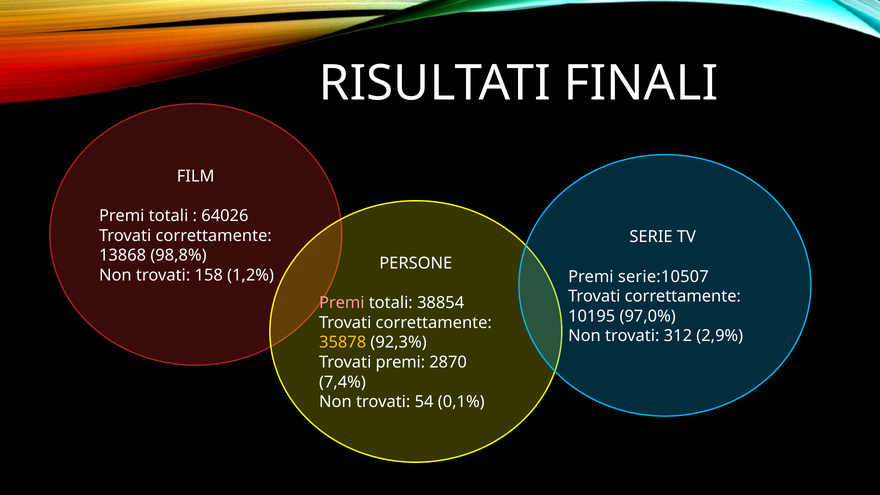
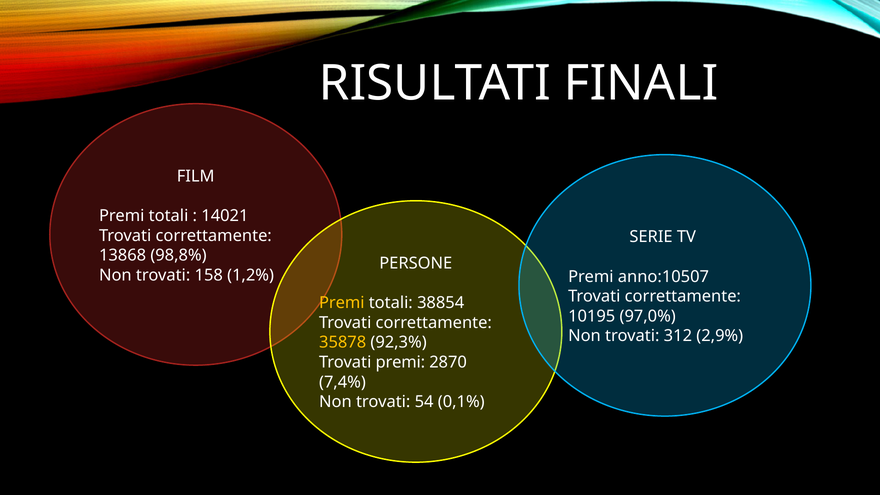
64026: 64026 -> 14021
serie:10507: serie:10507 -> anno:10507
Premi at (342, 303) colour: pink -> yellow
